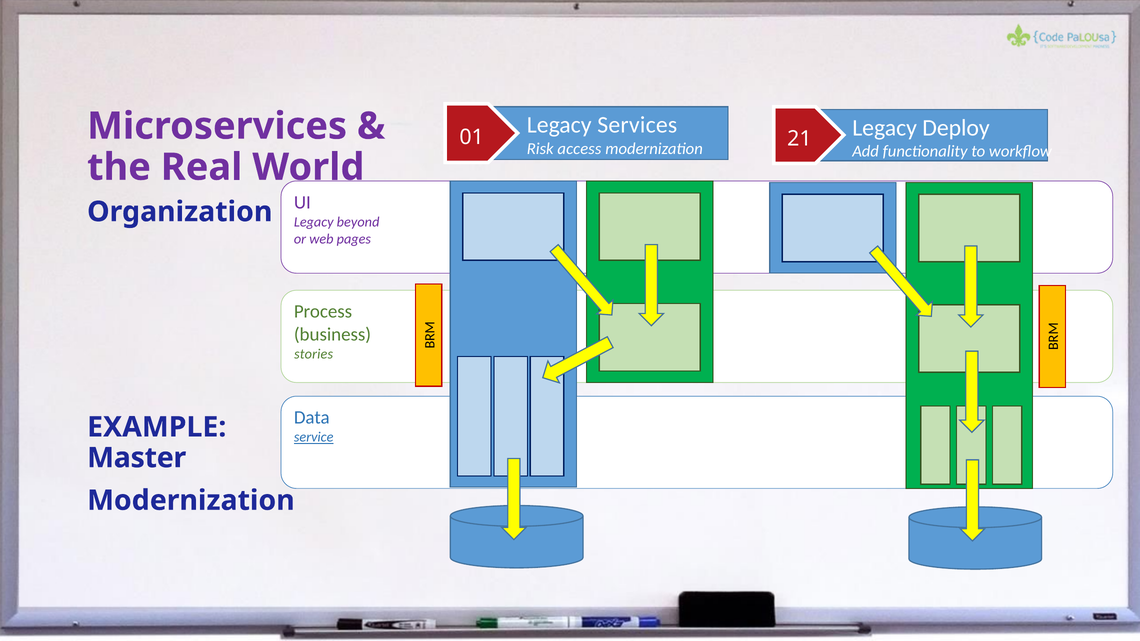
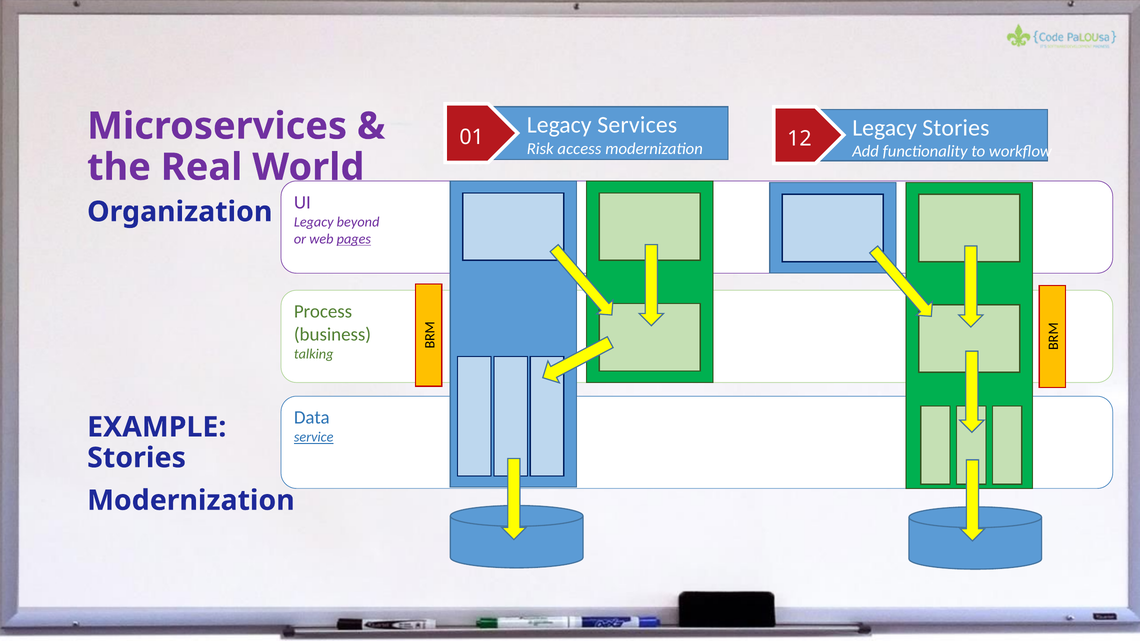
Legacy Deploy: Deploy -> Stories
21: 21 -> 12
pages underline: none -> present
stories: stories -> talking
Master at (137, 458): Master -> Stories
